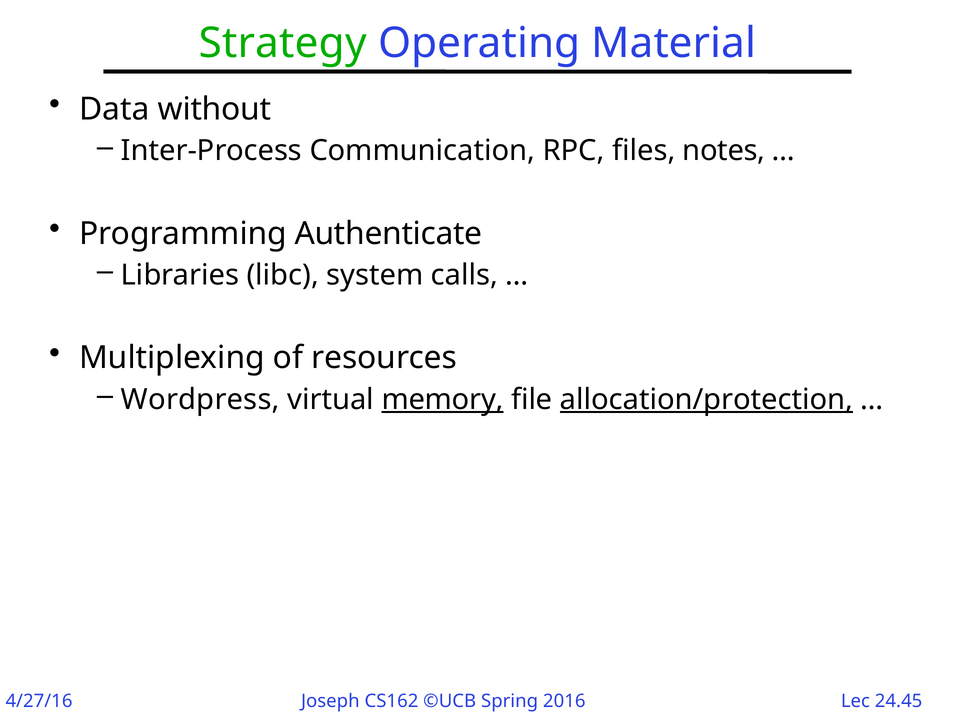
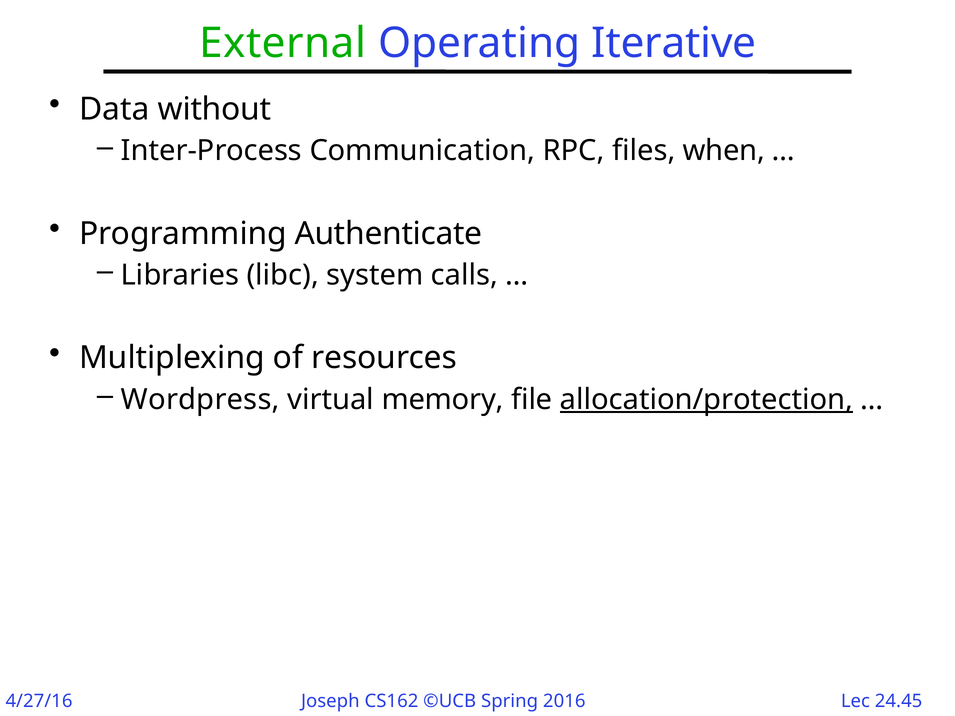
Strategy: Strategy -> External
Material: Material -> Iterative
notes: notes -> when
memory underline: present -> none
